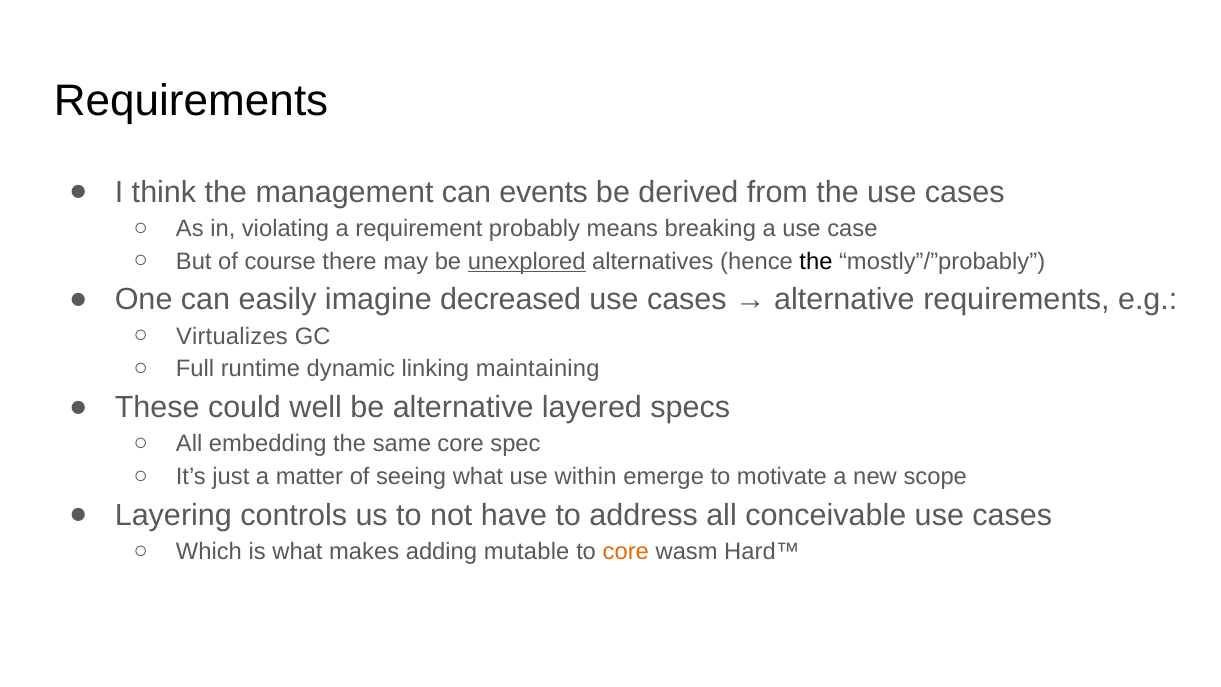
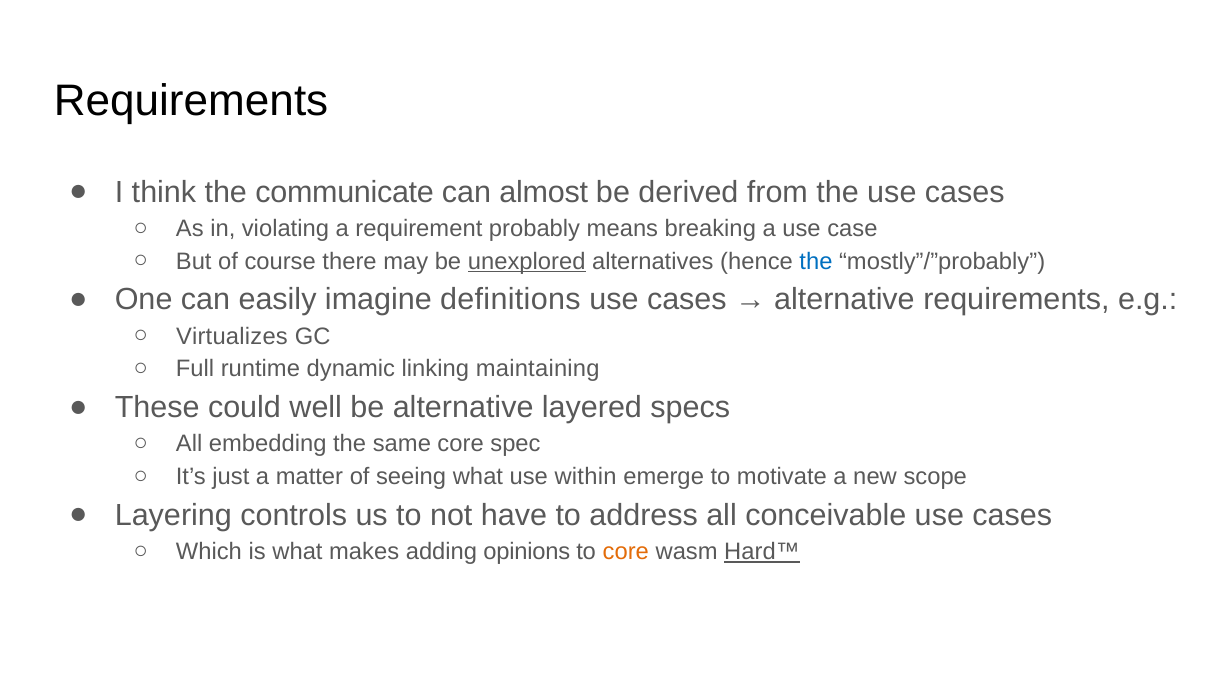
management: management -> communicate
events: events -> almost
the at (816, 261) colour: black -> blue
decreased: decreased -> definitions
mutable: mutable -> opinions
Hard™ underline: none -> present
